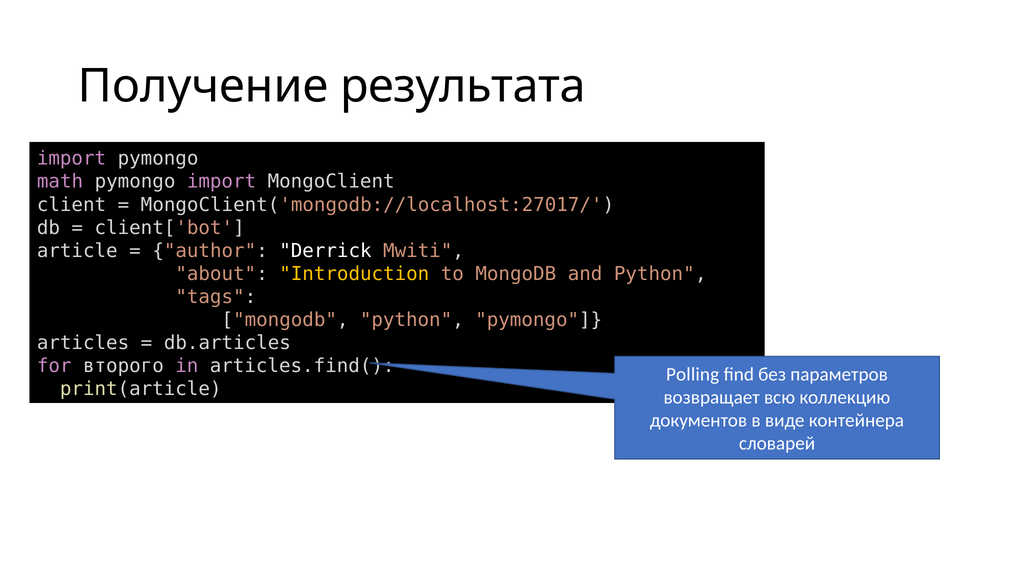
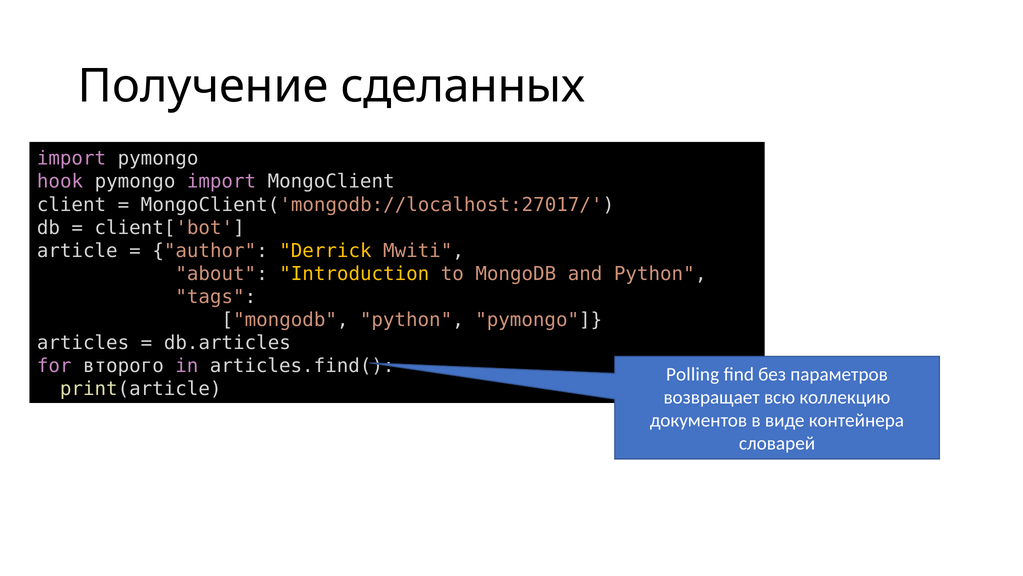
результата: результата -> сделанных
math: math -> hook
Derrick colour: white -> yellow
